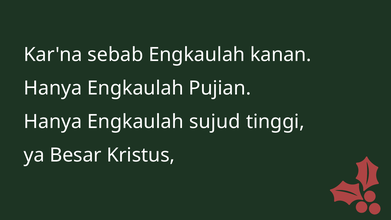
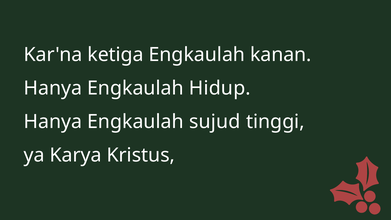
sebab: sebab -> ketiga
Pujian: Pujian -> Hidup
Besar: Besar -> Karya
